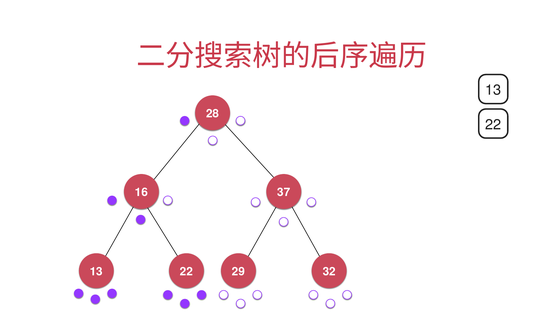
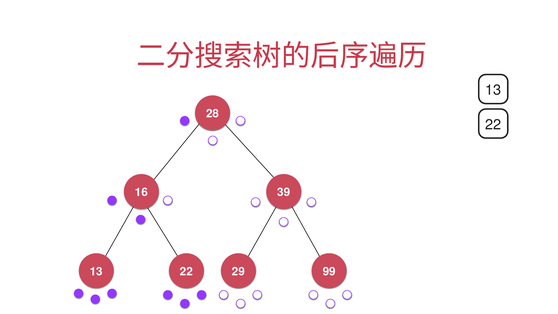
37: 37 -> 39
32: 32 -> 99
